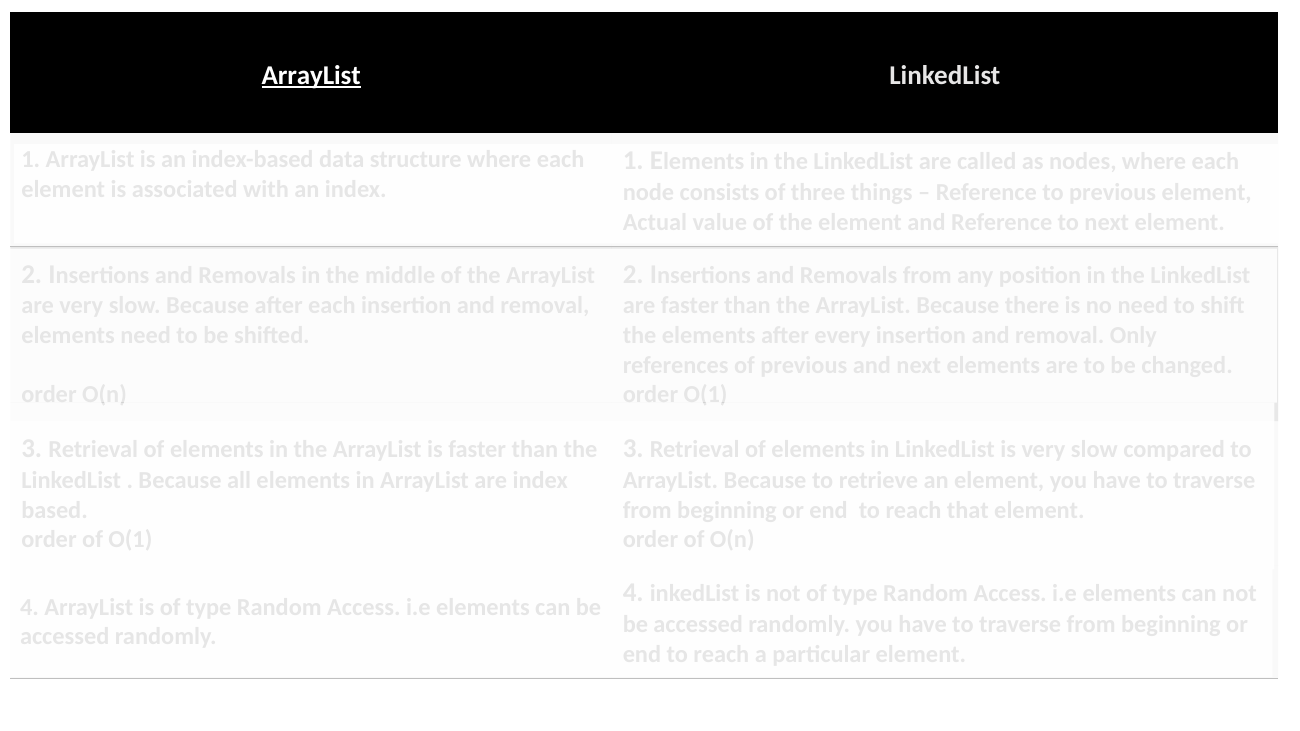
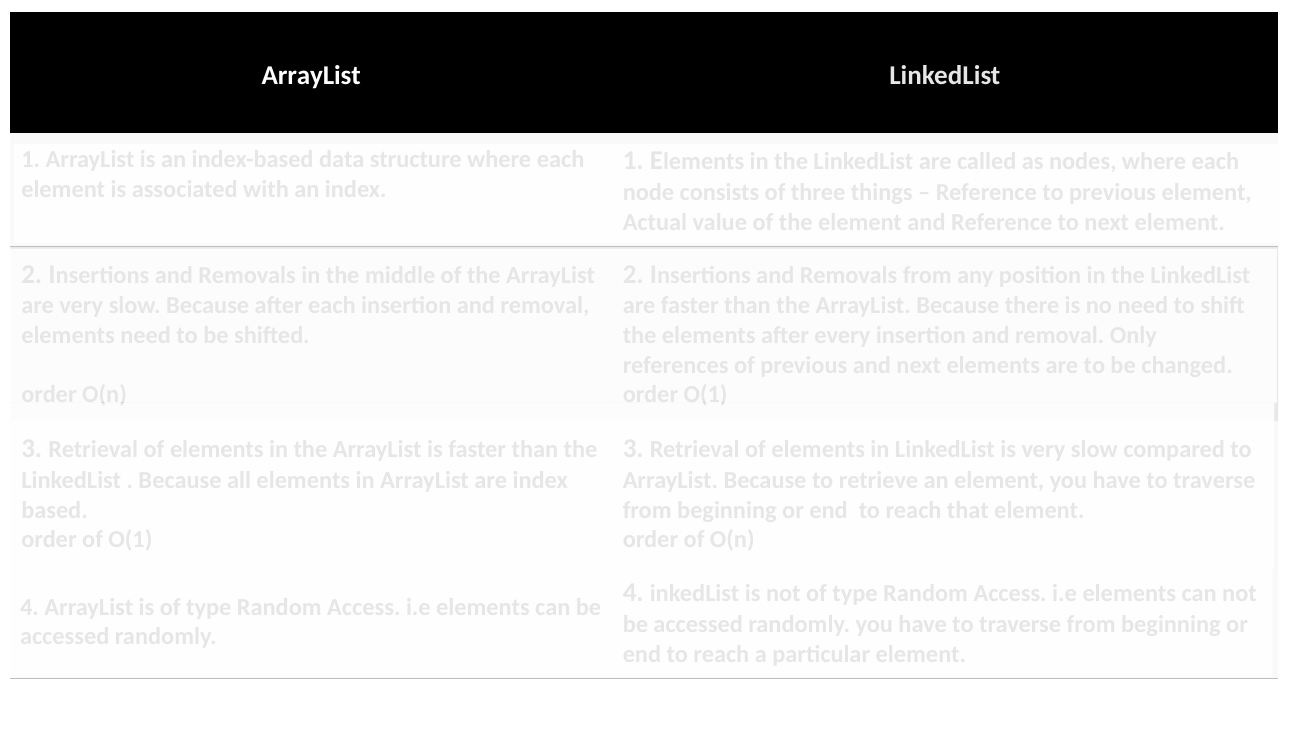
ArrayList at (311, 76) underline: present -> none
